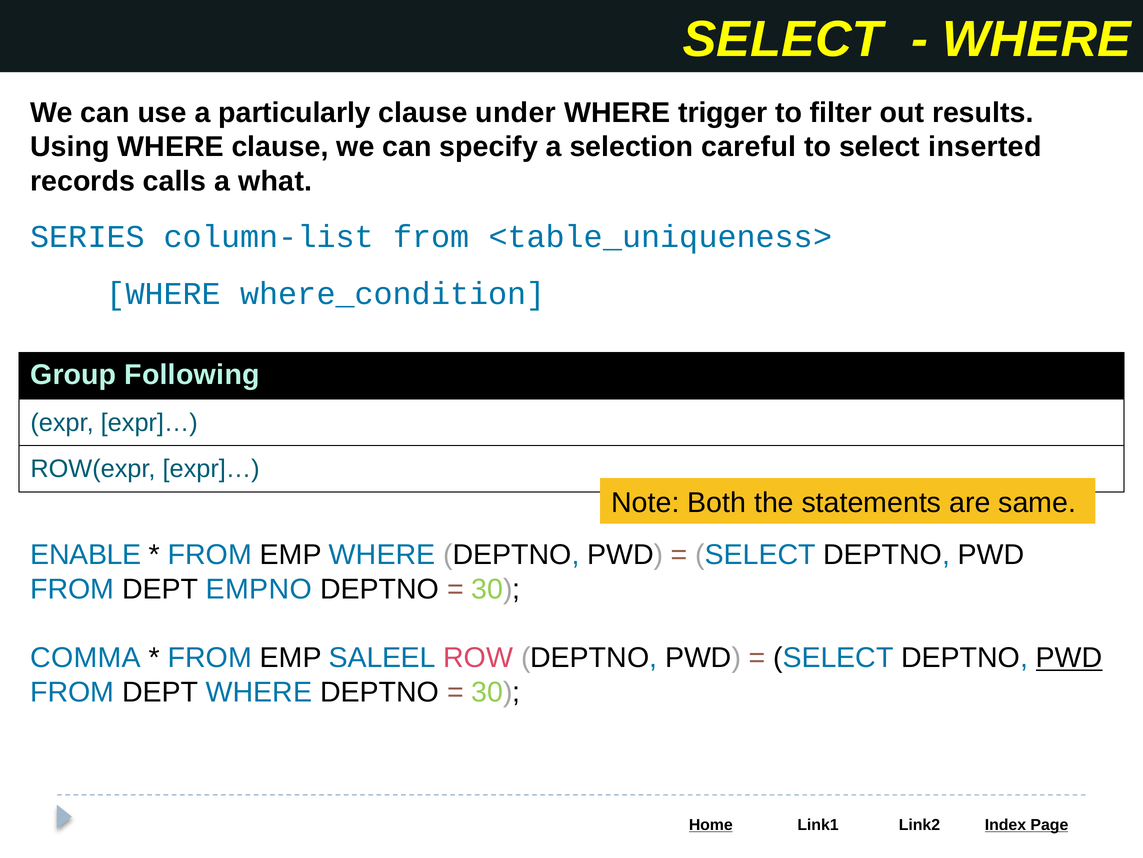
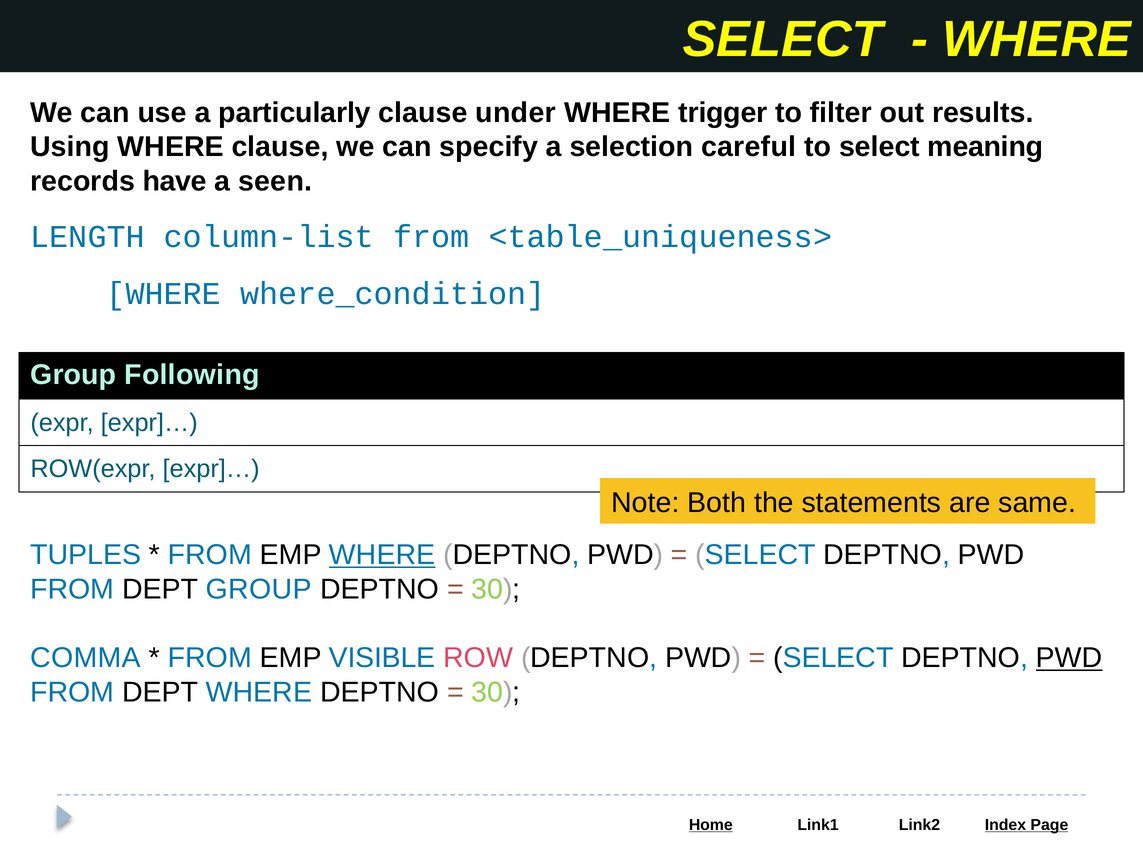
inserted: inserted -> meaning
calls: calls -> have
what: what -> seen
SERIES: SERIES -> LENGTH
ENABLE: ENABLE -> TUPLES
WHERE at (382, 554) underline: none -> present
DEPT EMPNO: EMPNO -> GROUP
SALEEL: SALEEL -> VISIBLE
